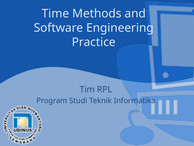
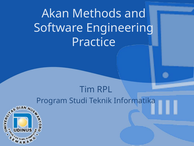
Time: Time -> Akan
